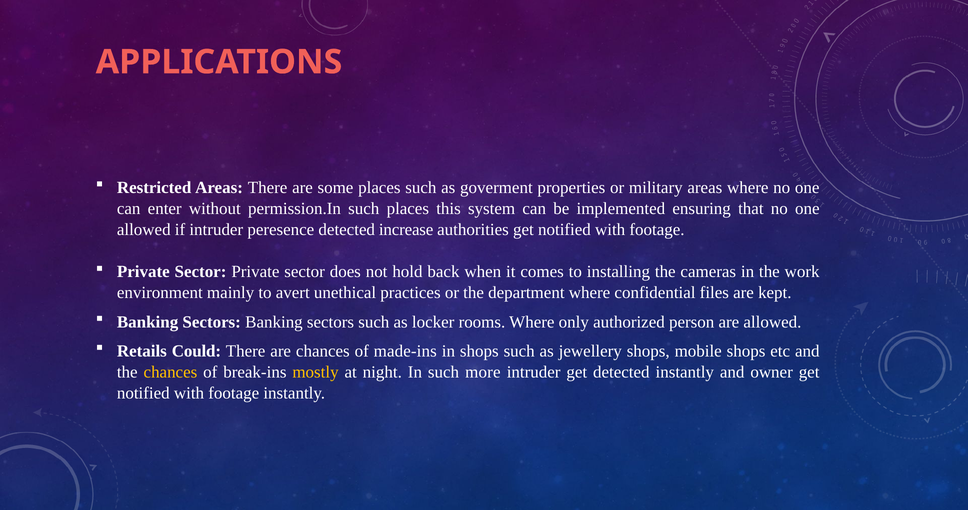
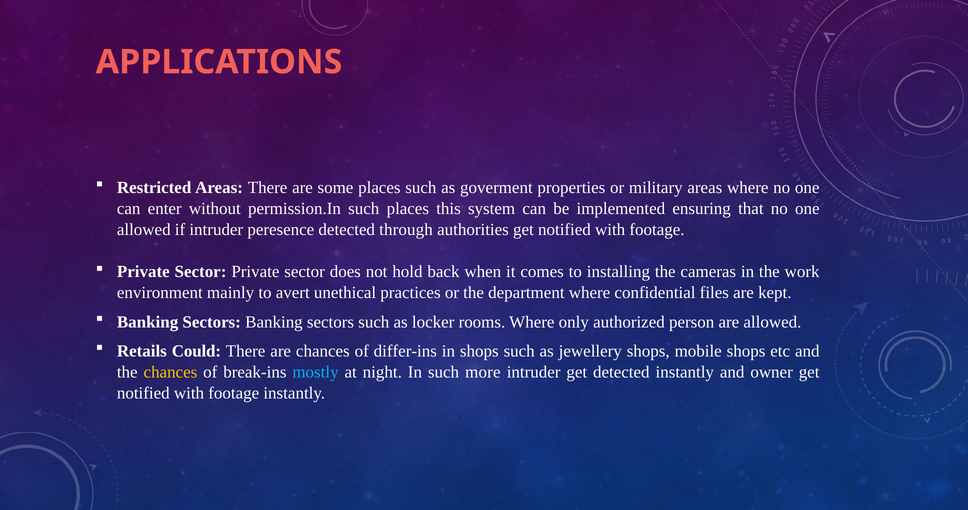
increase: increase -> through
made-ins: made-ins -> differ-ins
mostly colour: yellow -> light blue
